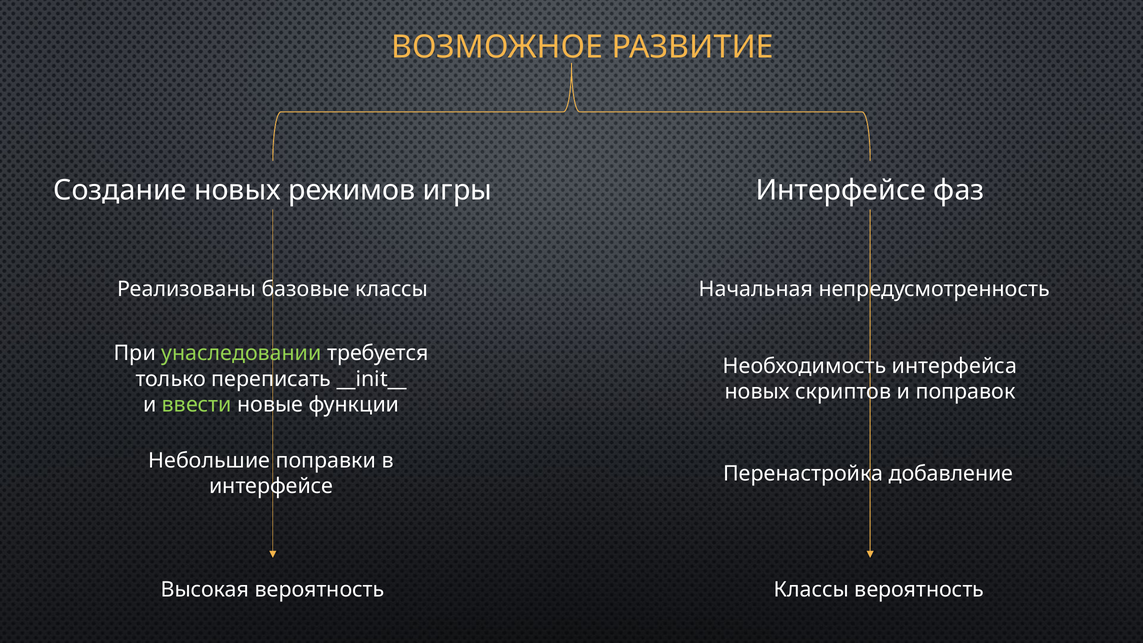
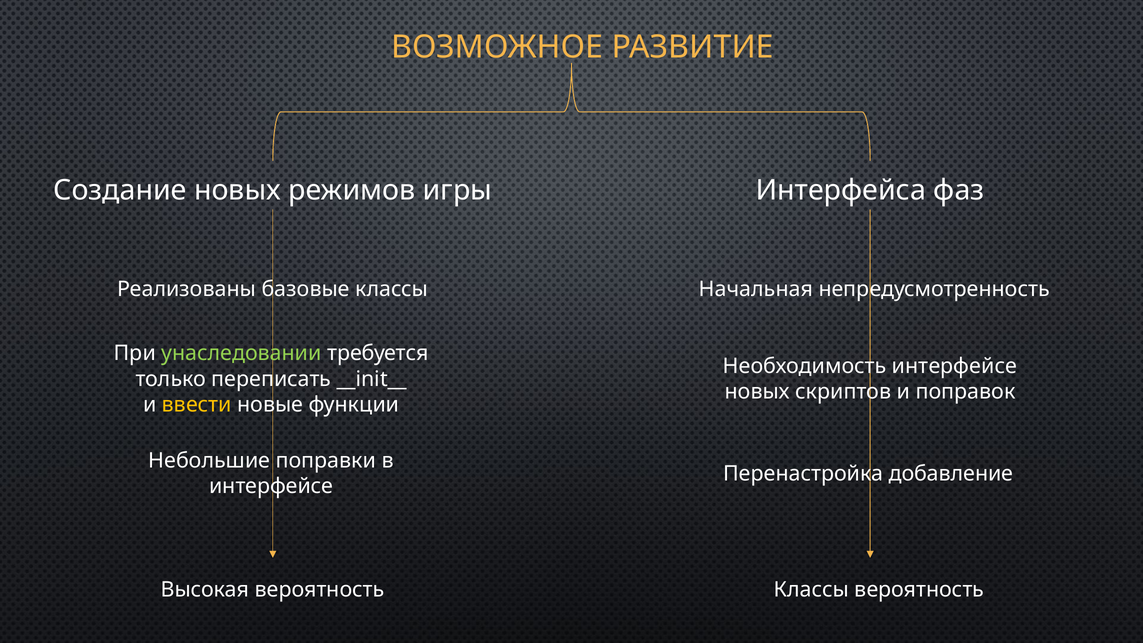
игры Интерфейсе: Интерфейсе -> Интерфейса
Необходимость интерфейса: интерфейса -> интерфейсе
ввести colour: light green -> yellow
